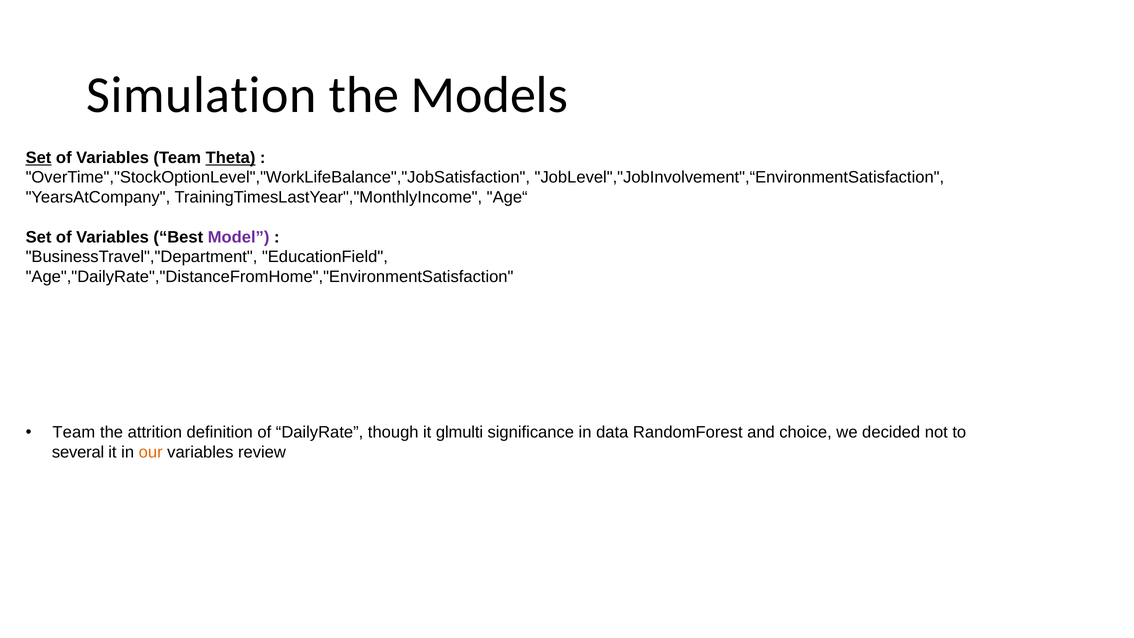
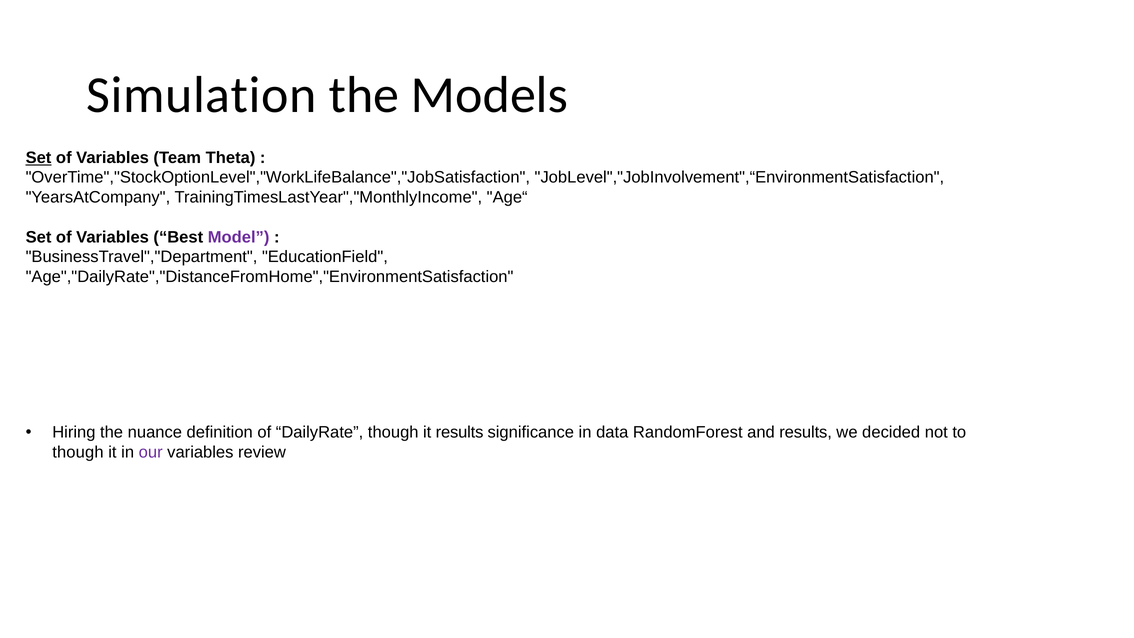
Theta underline: present -> none
Team at (74, 432): Team -> Hiring
attrition: attrition -> nuance
it glmulti: glmulti -> results
and choice: choice -> results
several at (78, 452): several -> though
our colour: orange -> purple
